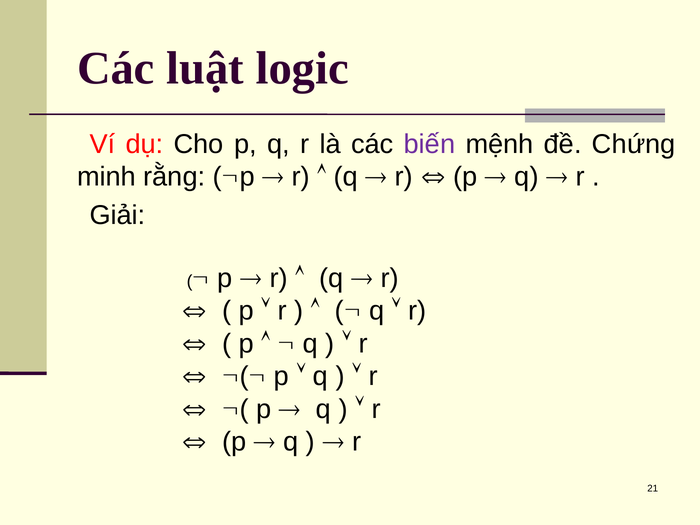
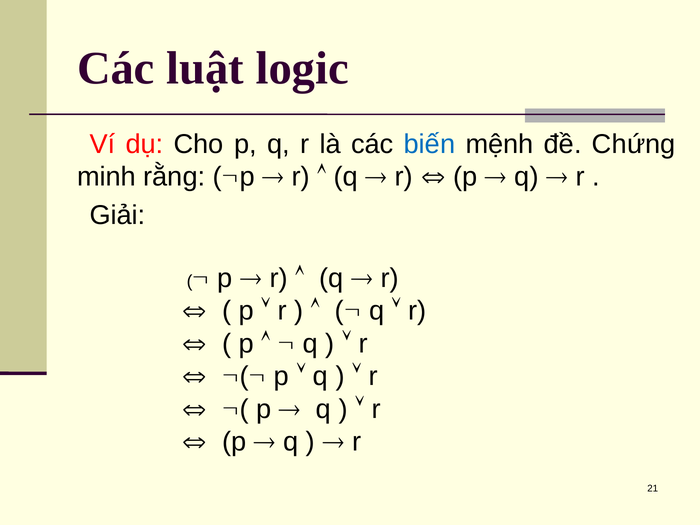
biến colour: purple -> blue
